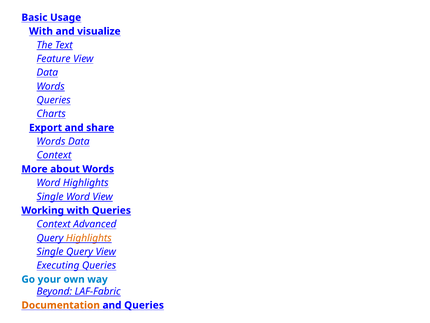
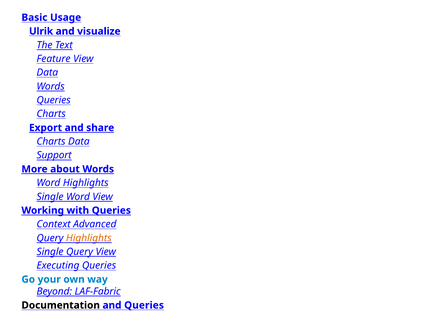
With at (41, 31): With -> Ulrik
Words at (51, 141): Words -> Charts
Context at (54, 155): Context -> Support
Documentation colour: orange -> black
